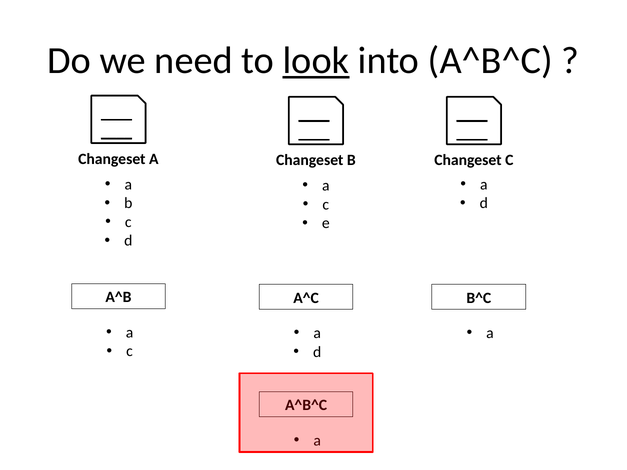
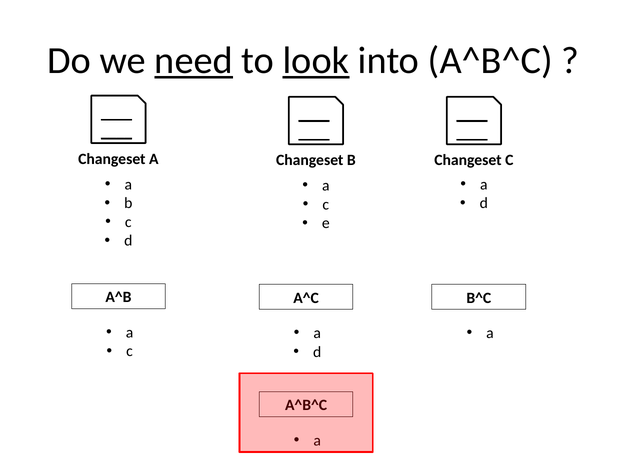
need underline: none -> present
